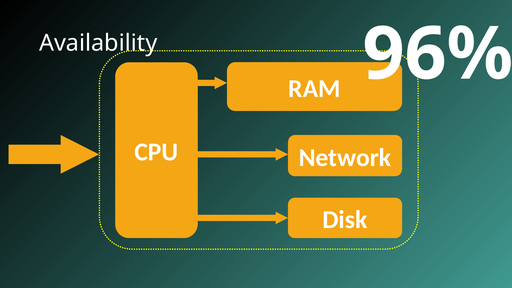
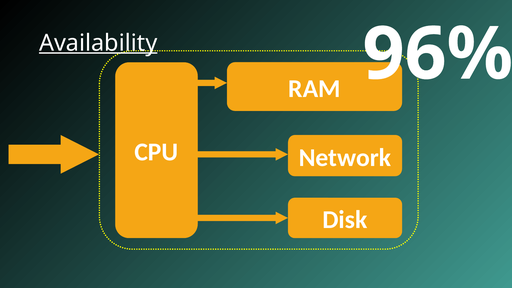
Availability underline: none -> present
